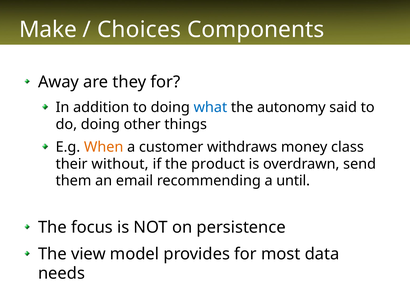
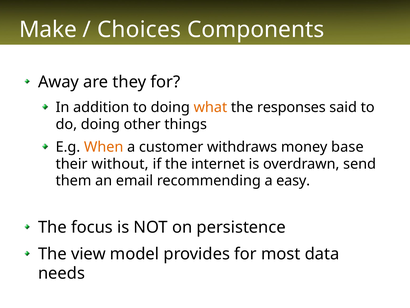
what colour: blue -> orange
autonomy: autonomy -> responses
class: class -> base
product: product -> internet
until: until -> easy
